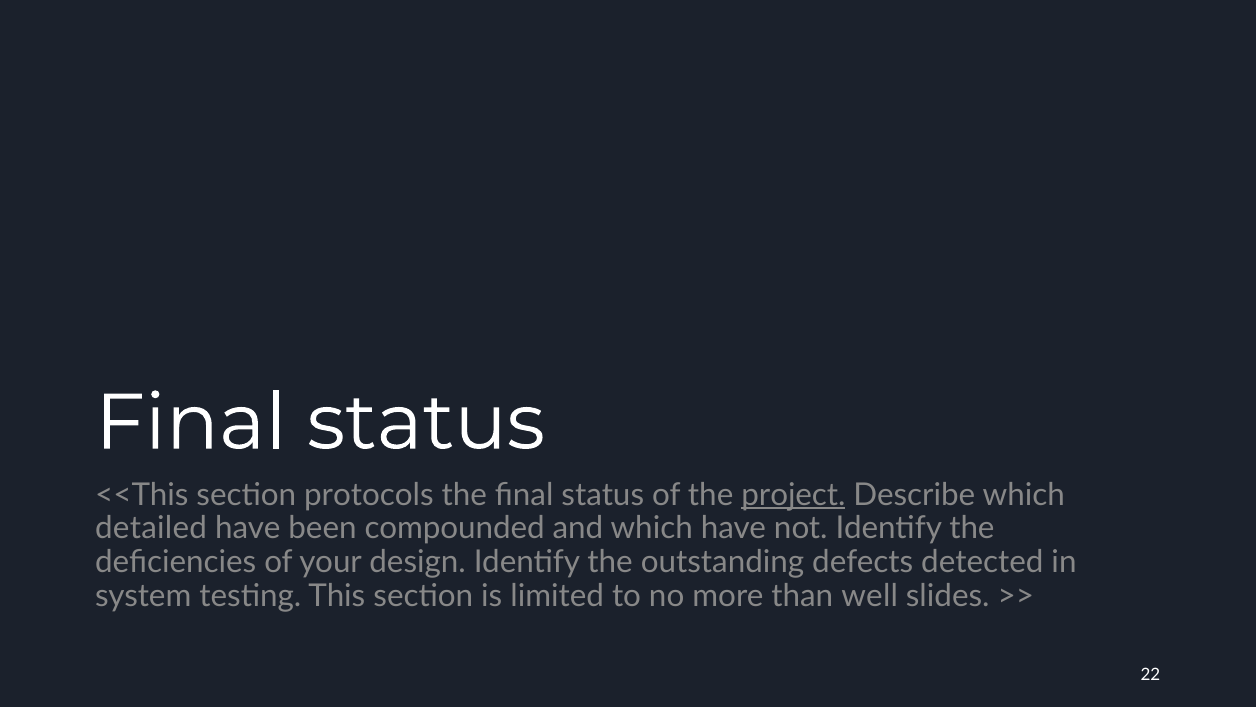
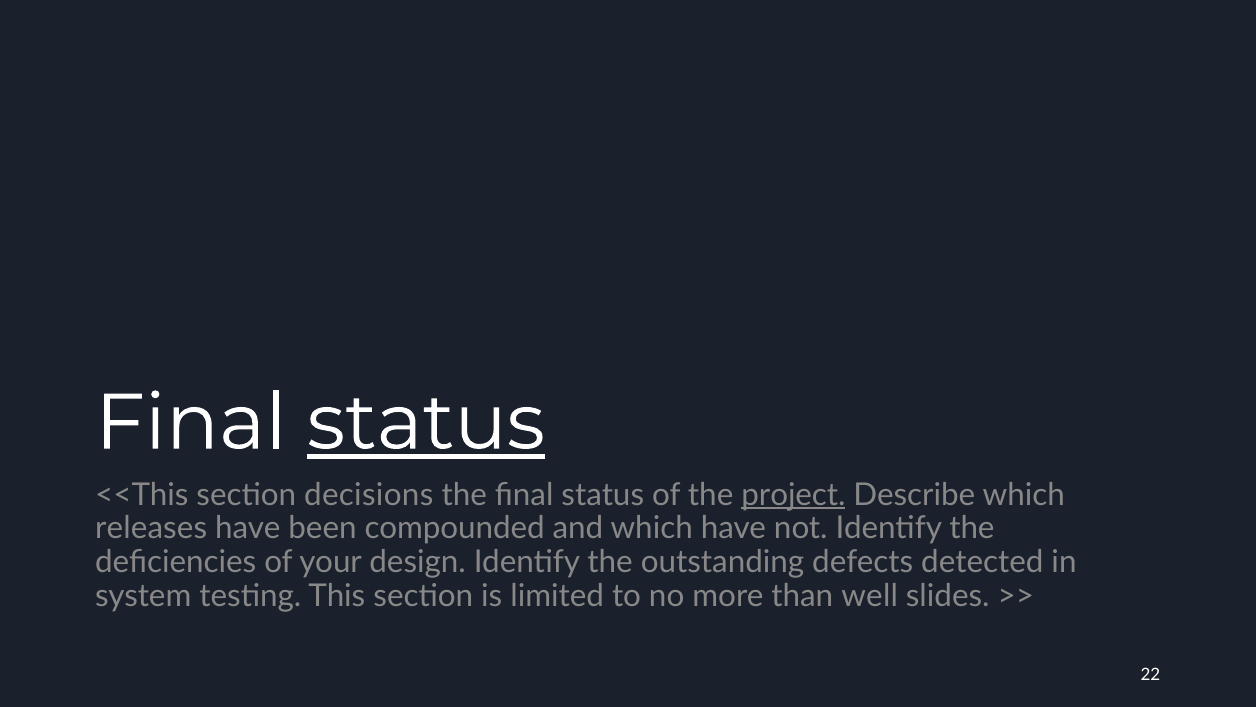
status at (426, 422) underline: none -> present
protocols: protocols -> decisions
detailed: detailed -> releases
